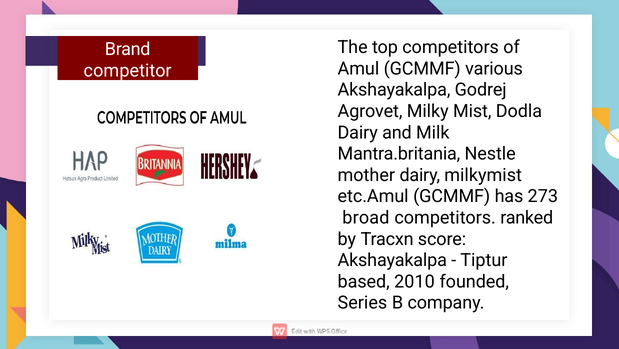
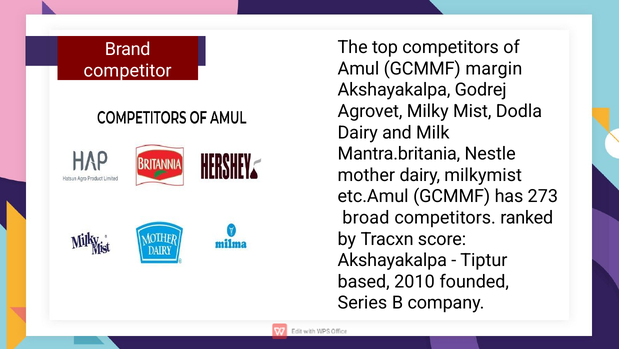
various: various -> margin
